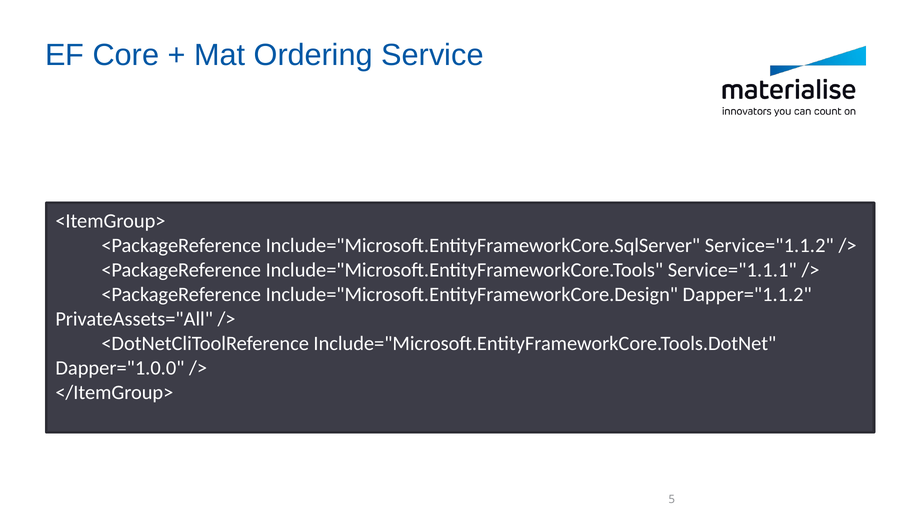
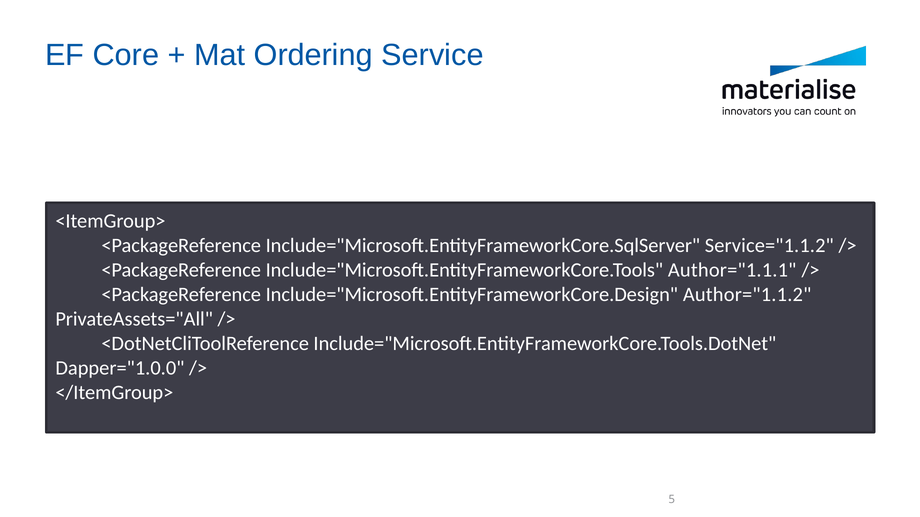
Service="1.1.1: Service="1.1.1 -> Author="1.1.1
Dapper="1.1.2: Dapper="1.1.2 -> Author="1.1.2
